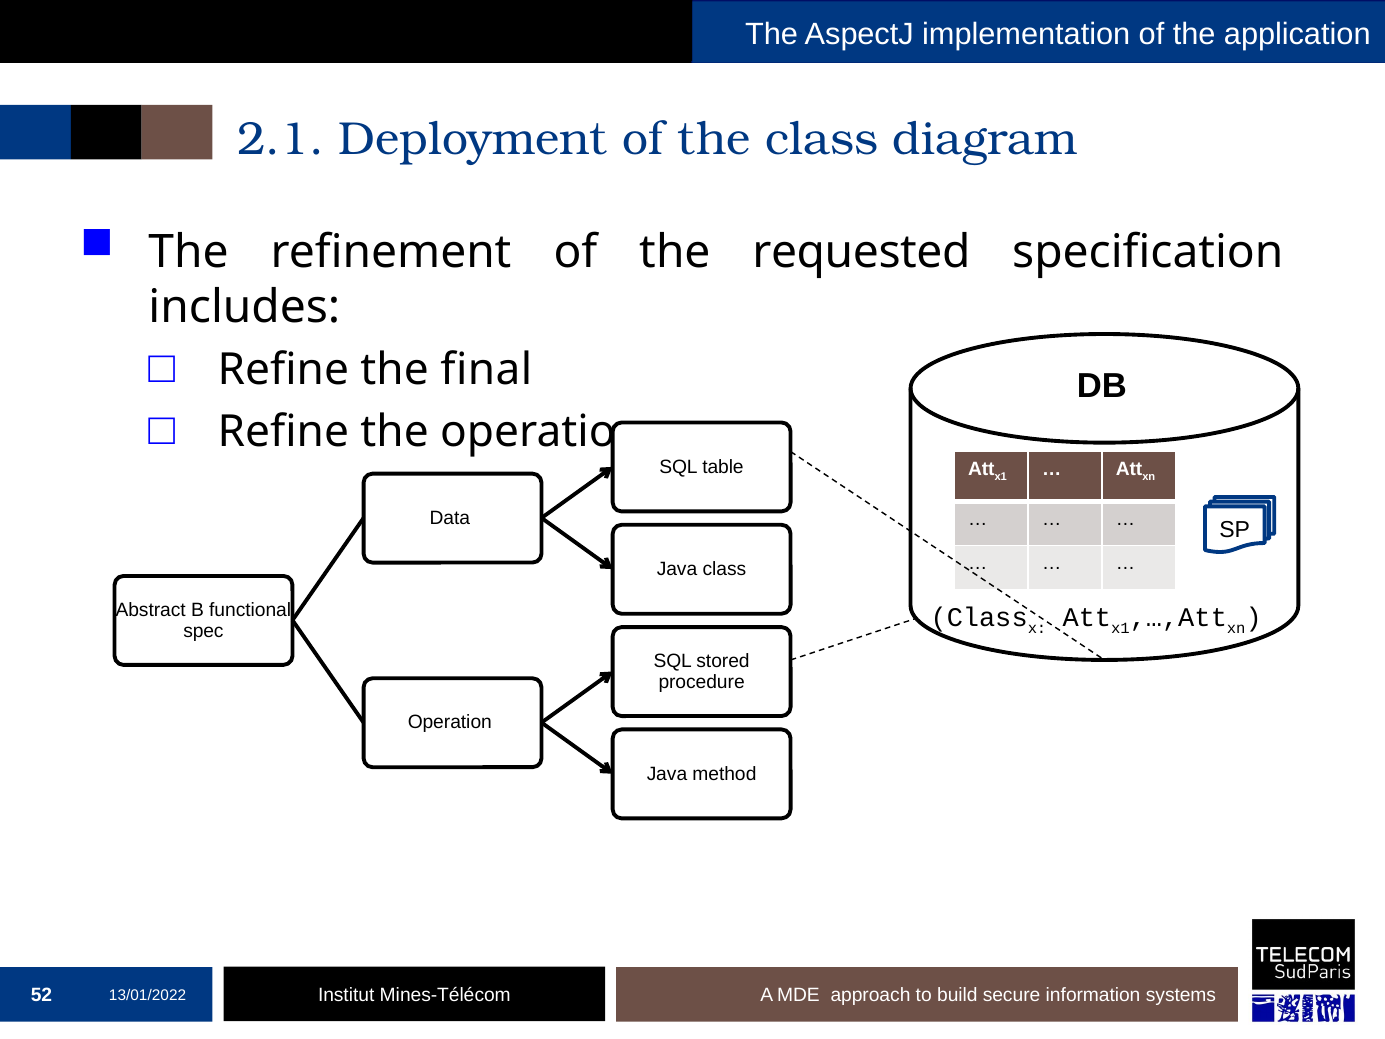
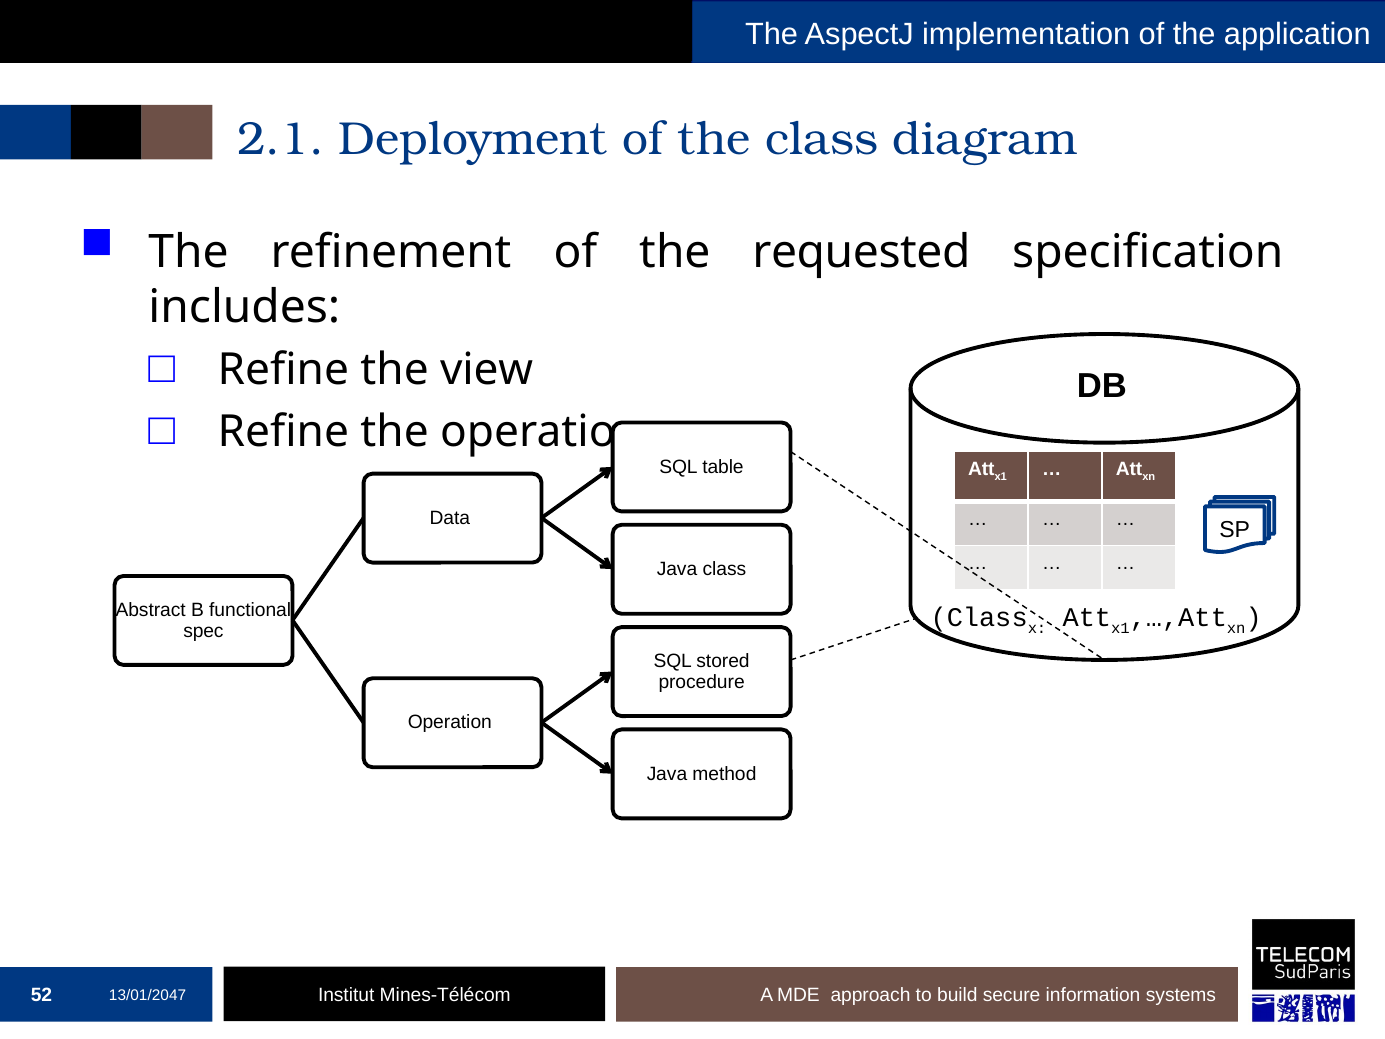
final: final -> view
13/01/2022: 13/01/2022 -> 13/01/2047
